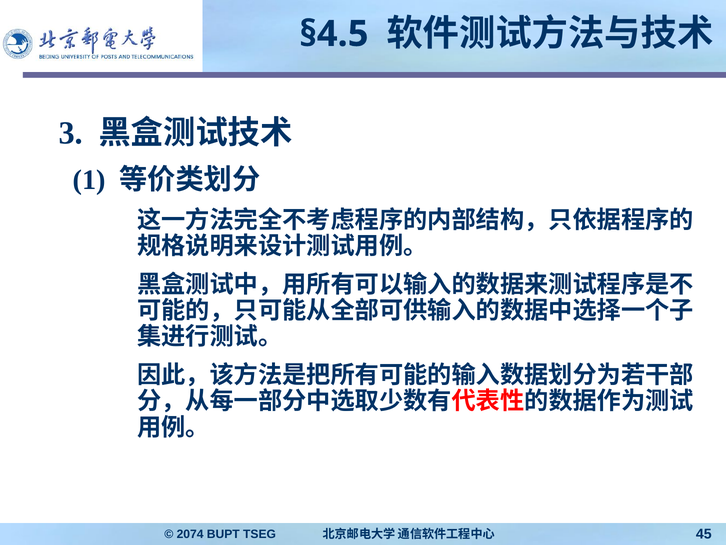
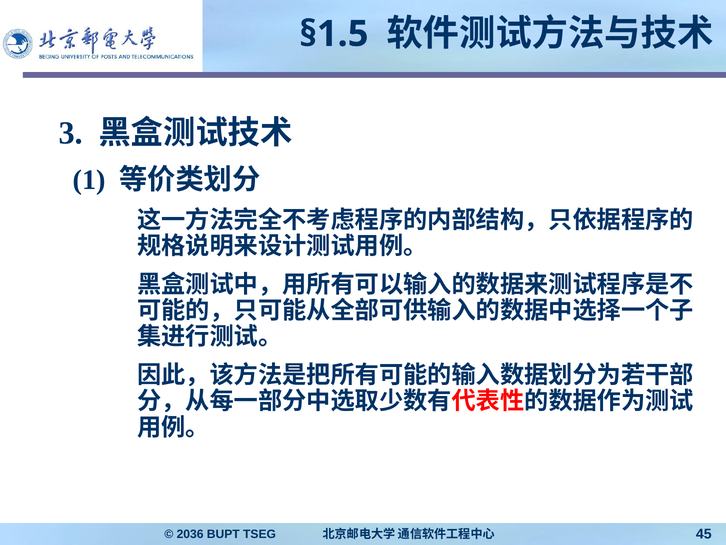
§4.5: §4.5 -> §1.5
2074: 2074 -> 2036
